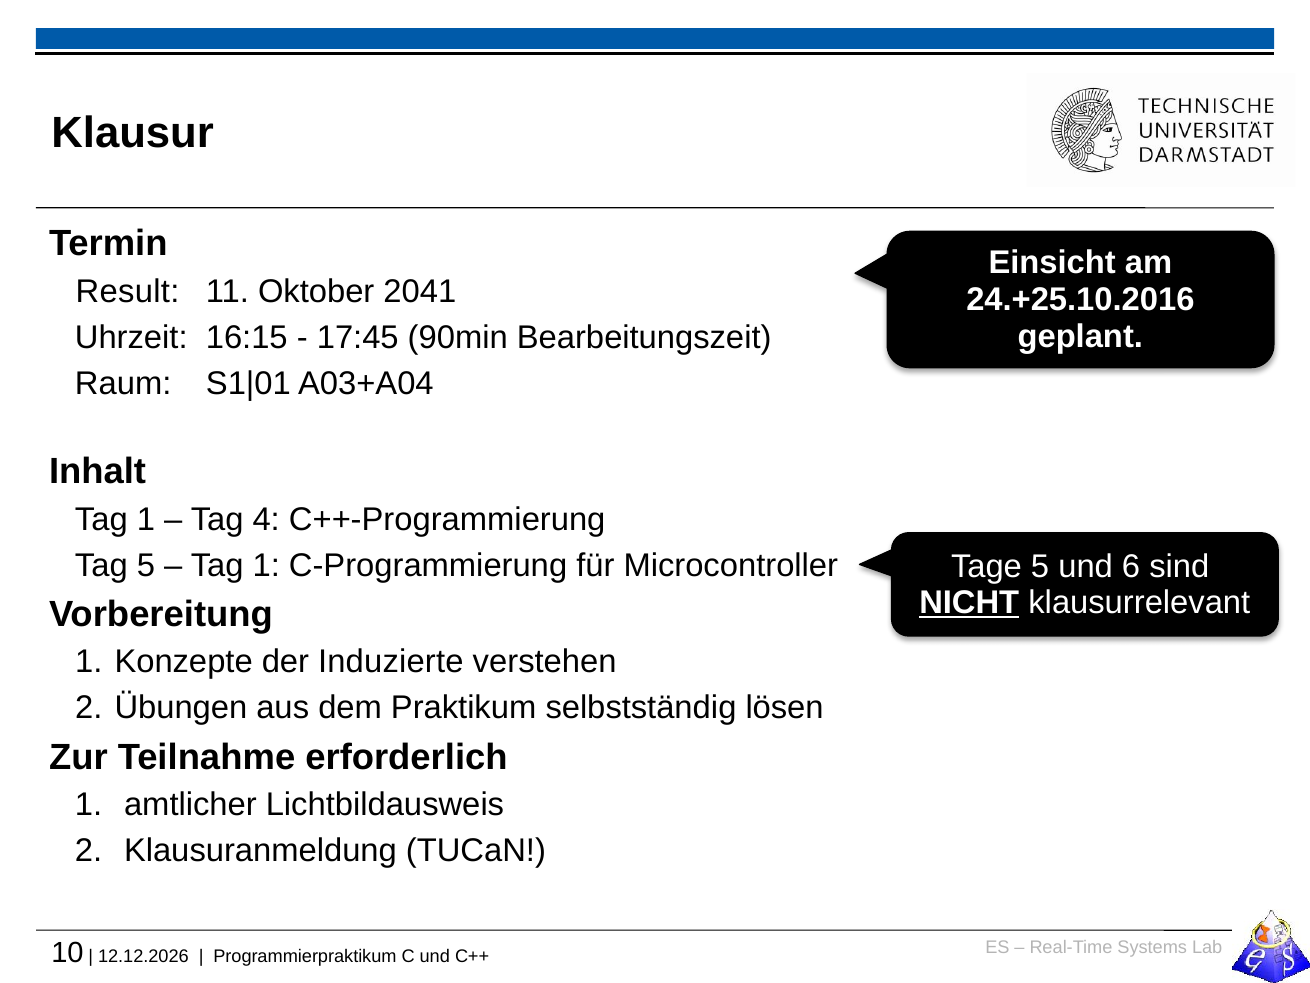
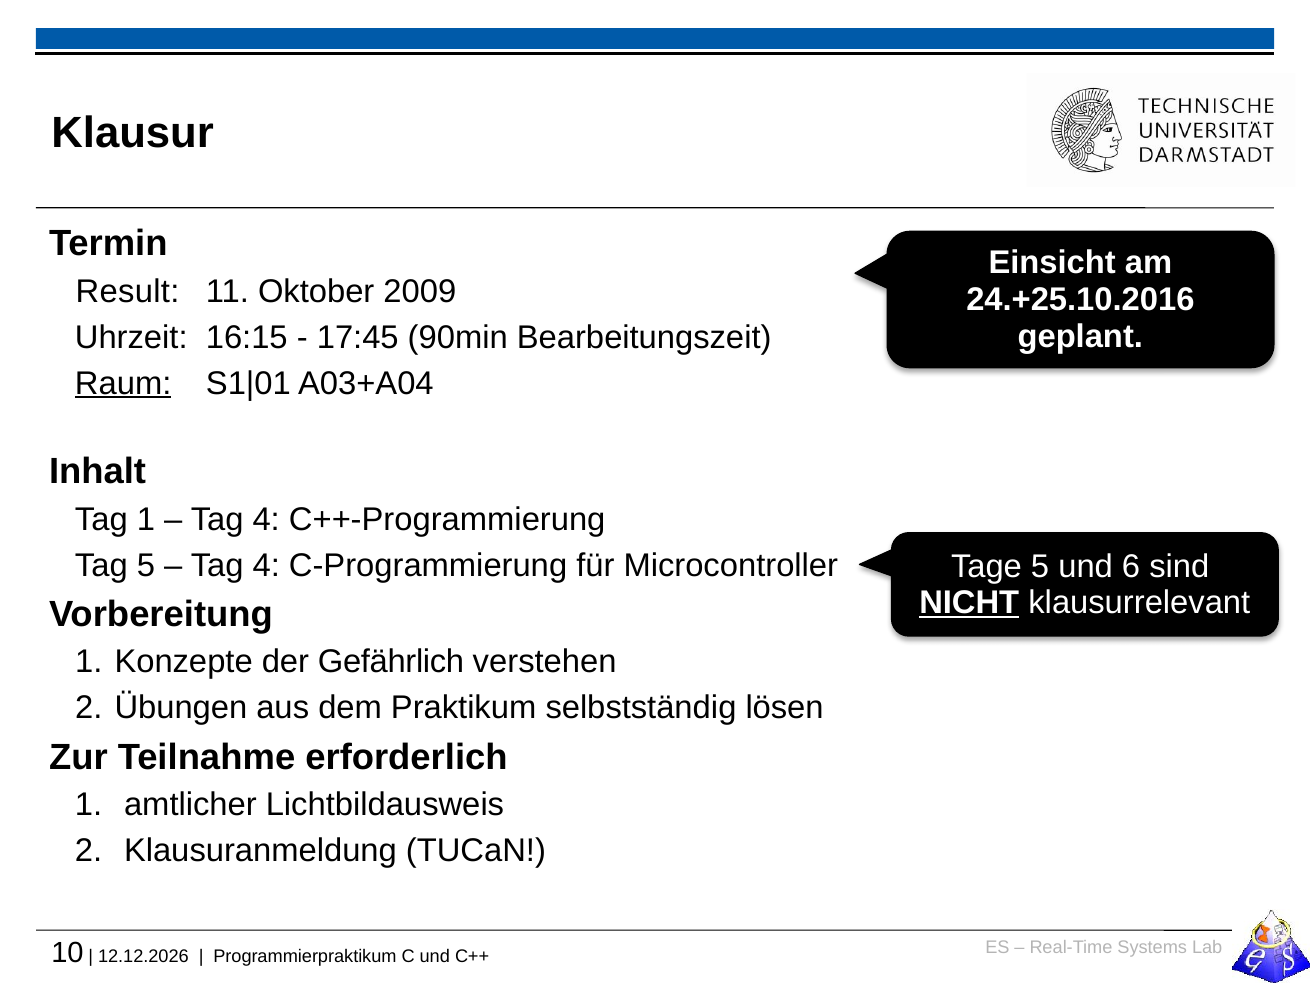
2041: 2041 -> 2009
Raum underline: none -> present
1 at (266, 565): 1 -> 4
Induzierte: Induzierte -> Gefährlich
